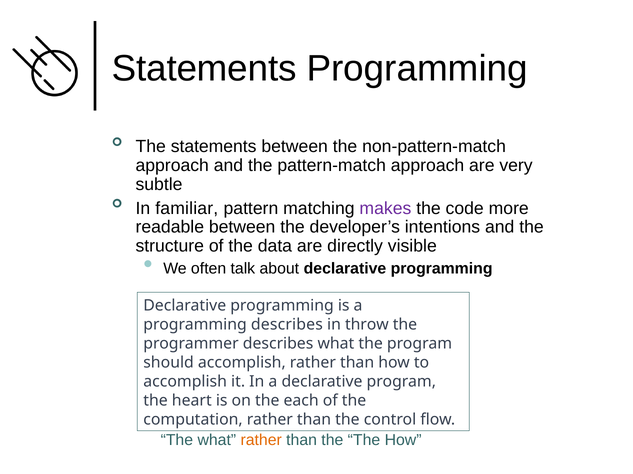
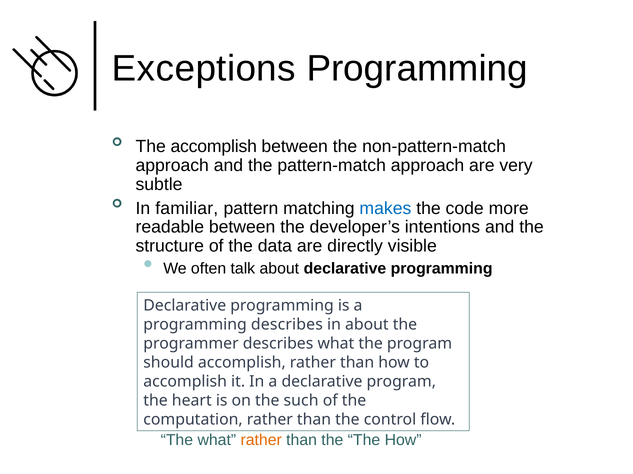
Statements at (204, 69): Statements -> Exceptions
The statements: statements -> accomplish
makes colour: purple -> blue
in throw: throw -> about
each: each -> such
